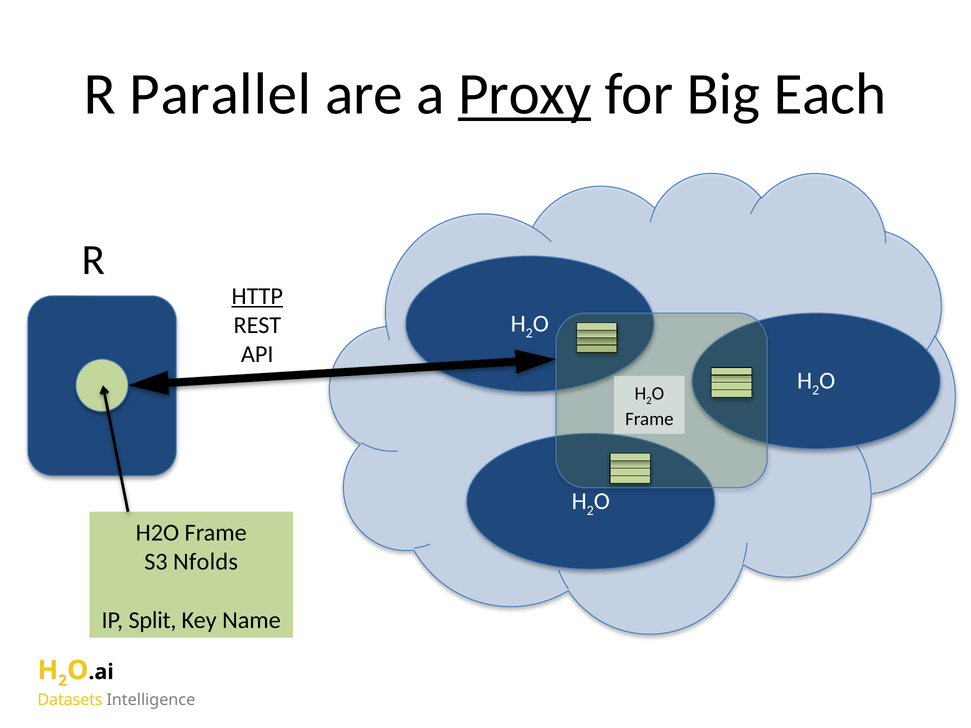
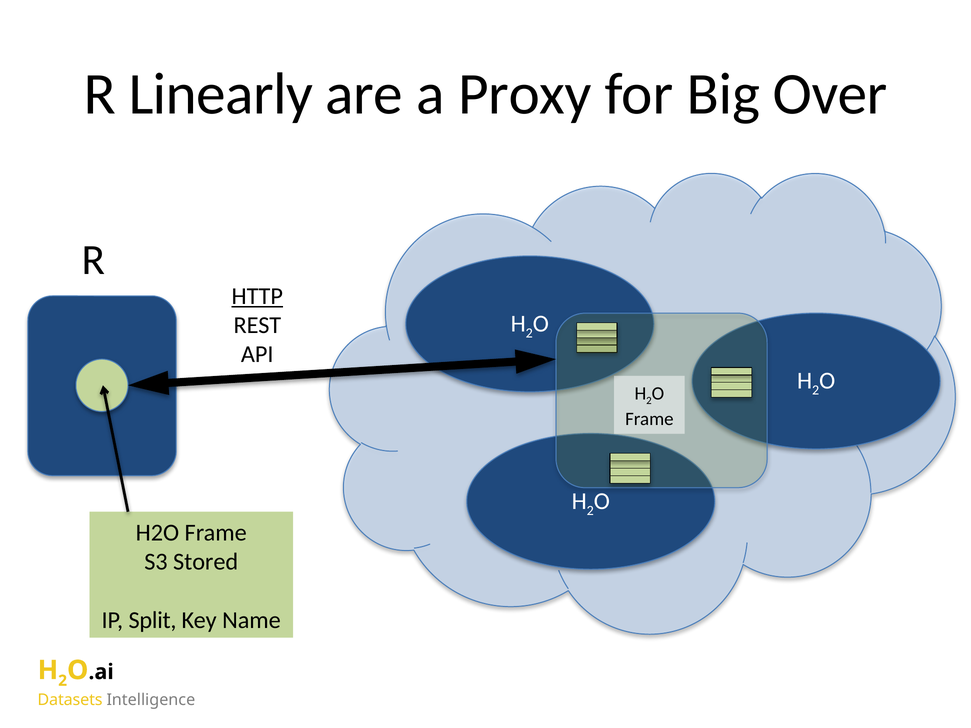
Parallel: Parallel -> Linearly
Proxy underline: present -> none
Each: Each -> Over
Nfolds: Nfolds -> Stored
